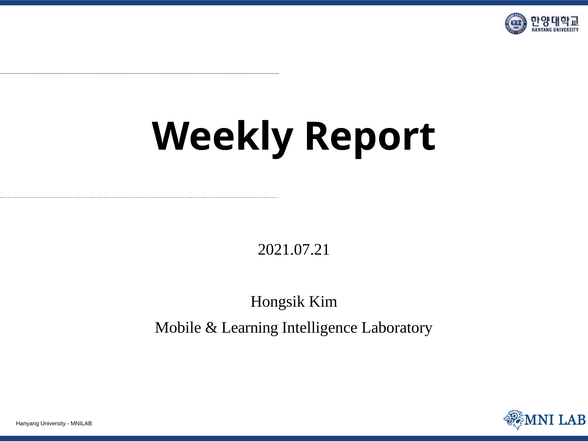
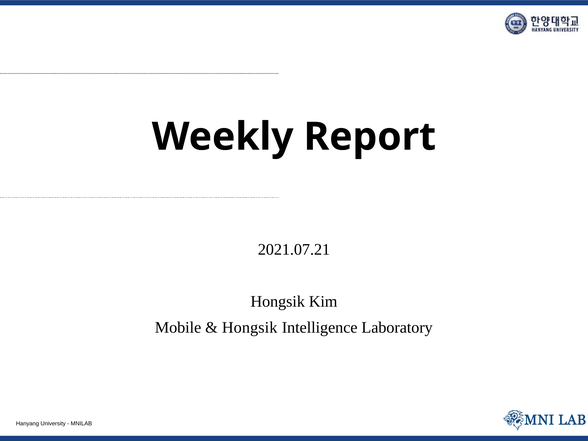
Learning at (250, 327): Learning -> Hongsik
